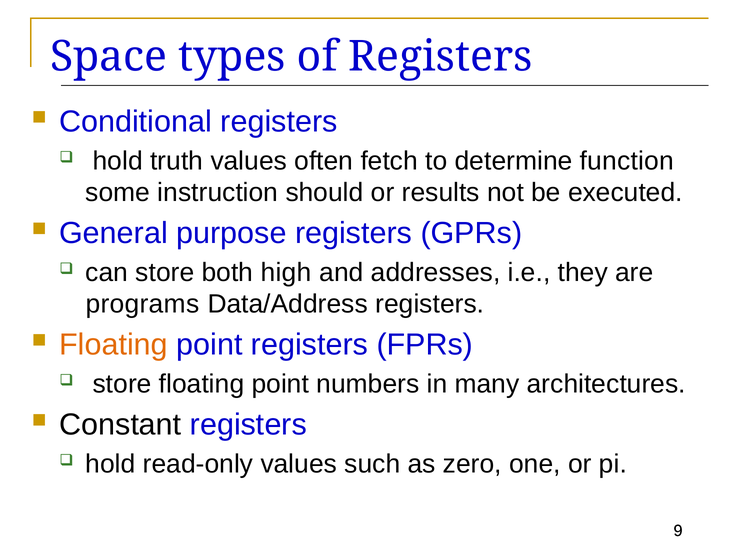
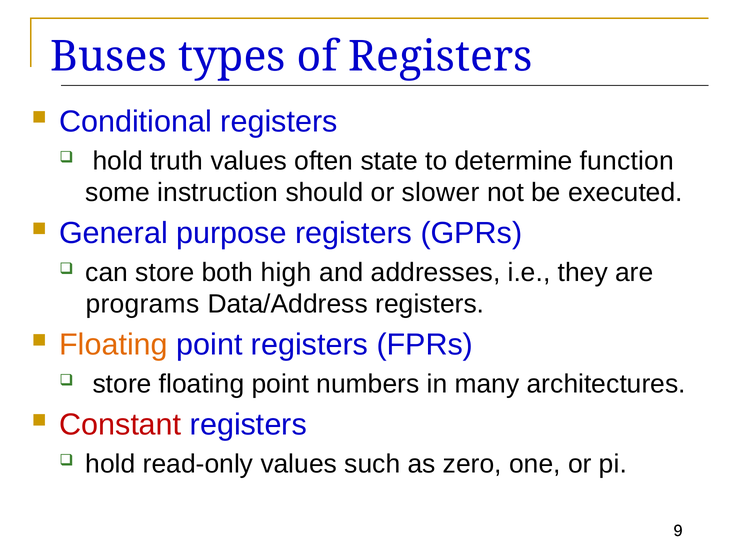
Space: Space -> Buses
fetch: fetch -> state
results: results -> slower
Constant colour: black -> red
